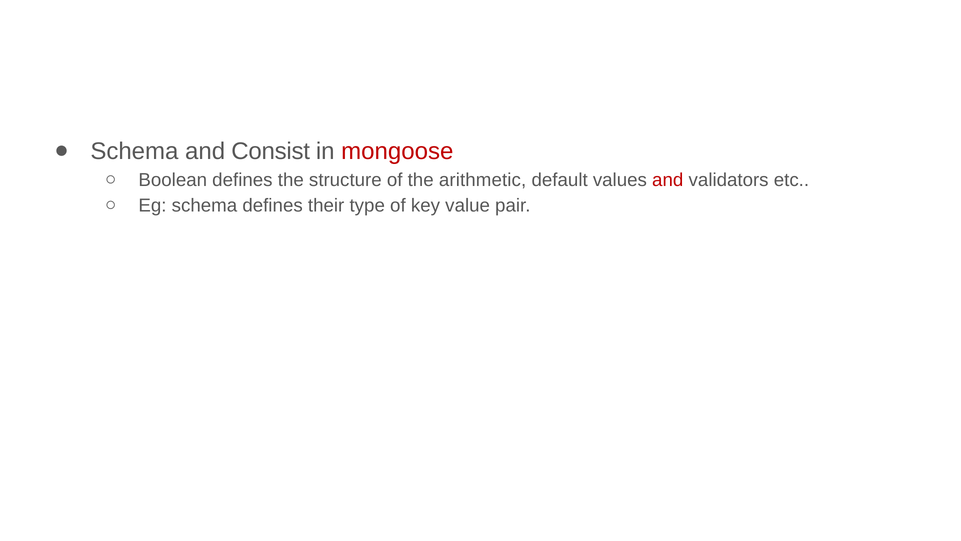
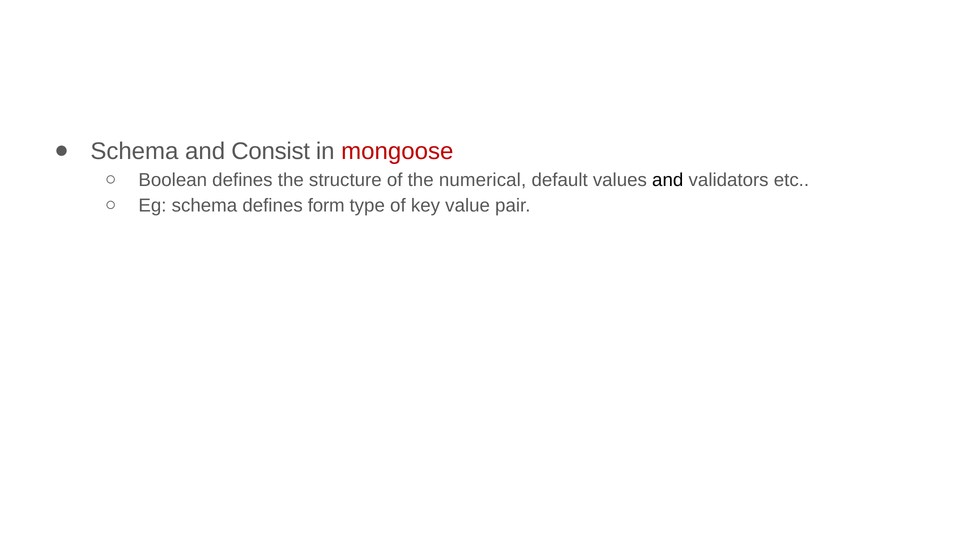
arithmetic: arithmetic -> numerical
and at (668, 180) colour: red -> black
their: their -> form
